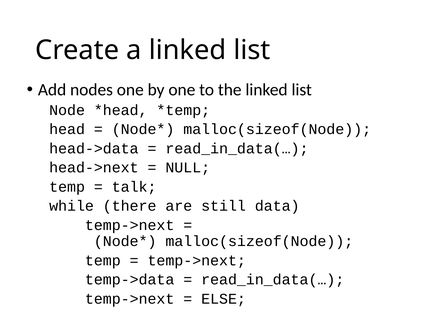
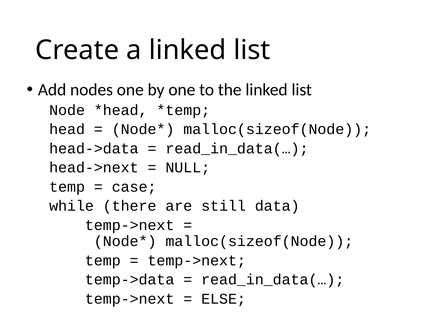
talk: talk -> case
